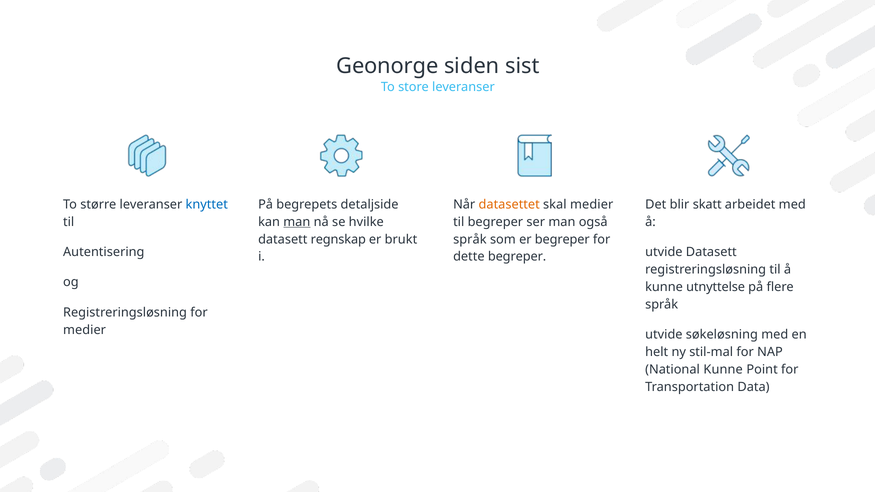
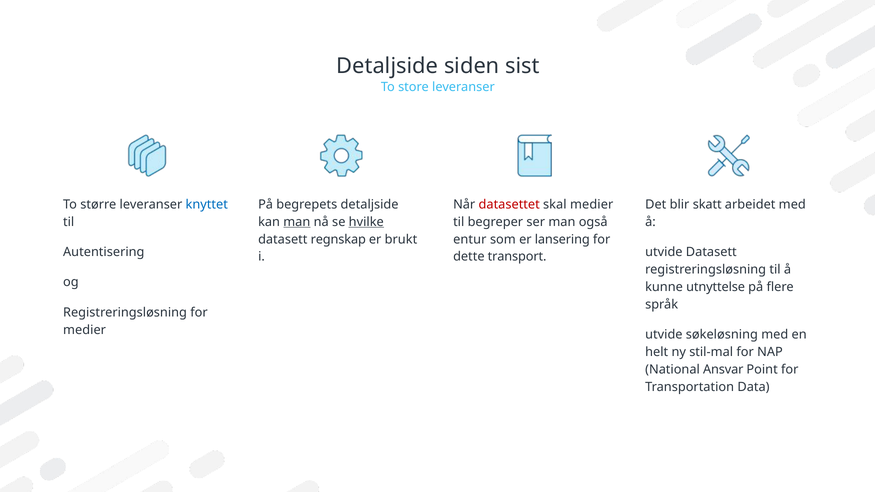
Geonorge at (387, 66): Geonorge -> Detaljside
datasettet colour: orange -> red
hvilke underline: none -> present
språk at (470, 239): språk -> entur
er begreper: begreper -> lansering
dette begreper: begreper -> transport
National Kunne: Kunne -> Ansvar
